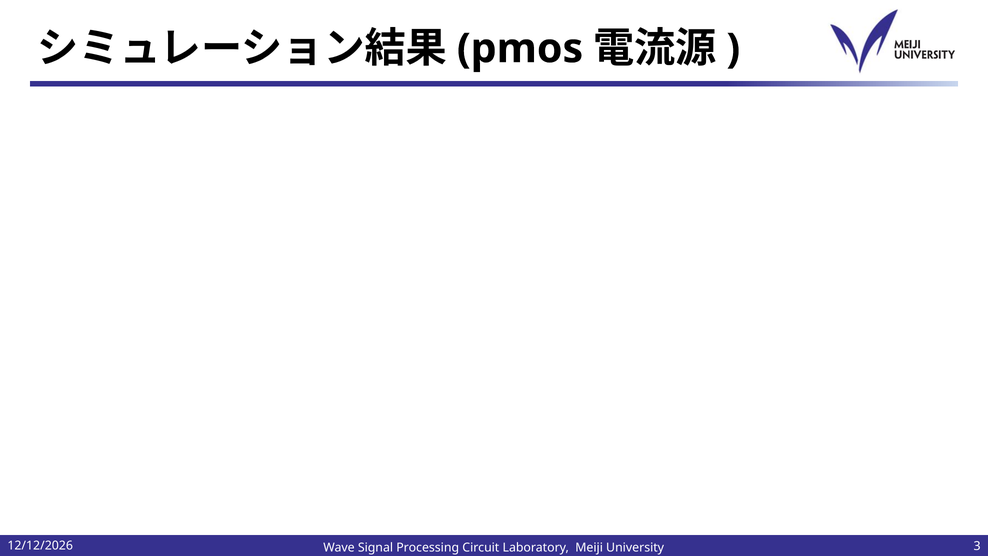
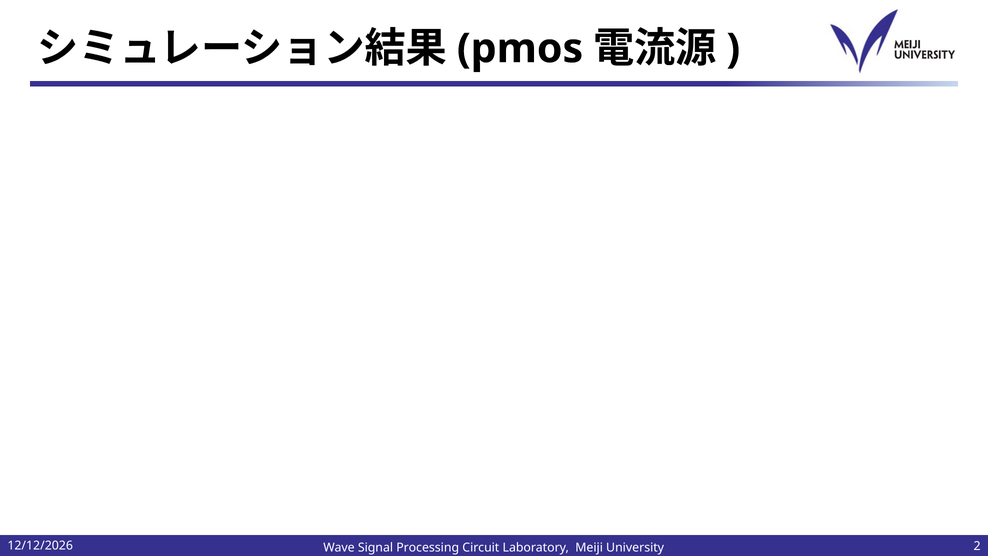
3: 3 -> 2
